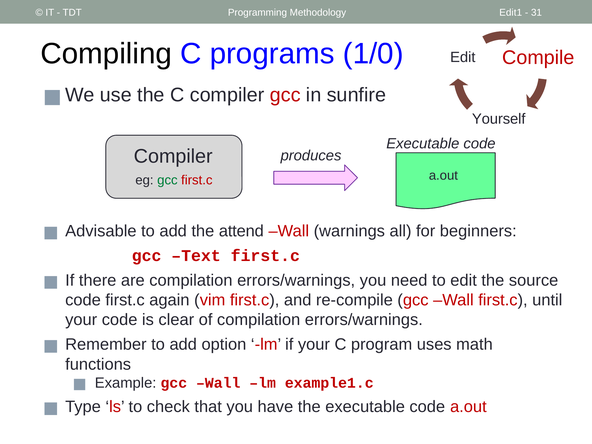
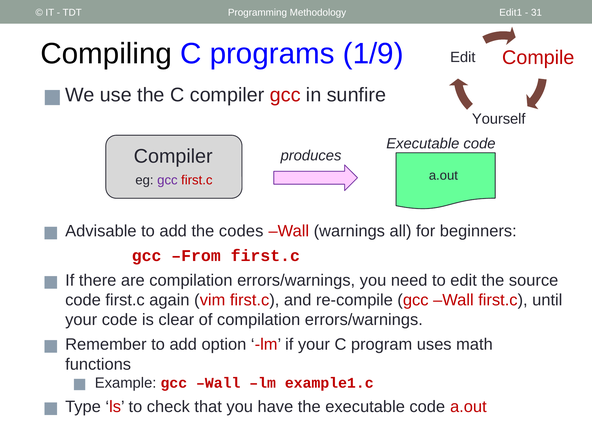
1/0: 1/0 -> 1/9
gcc at (167, 180) colour: green -> purple
attend: attend -> codes
Text: Text -> From
